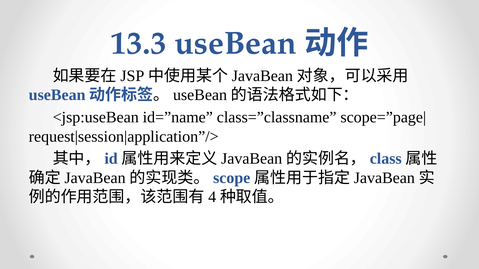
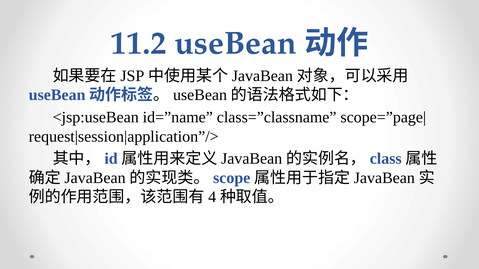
13.3: 13.3 -> 11.2
